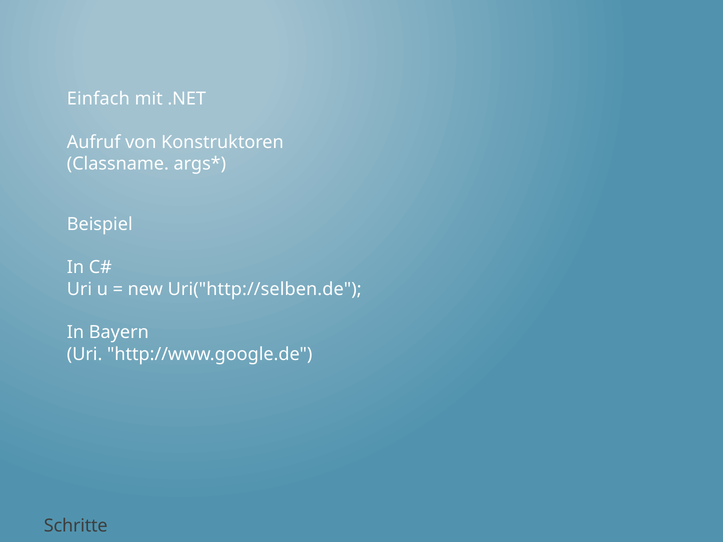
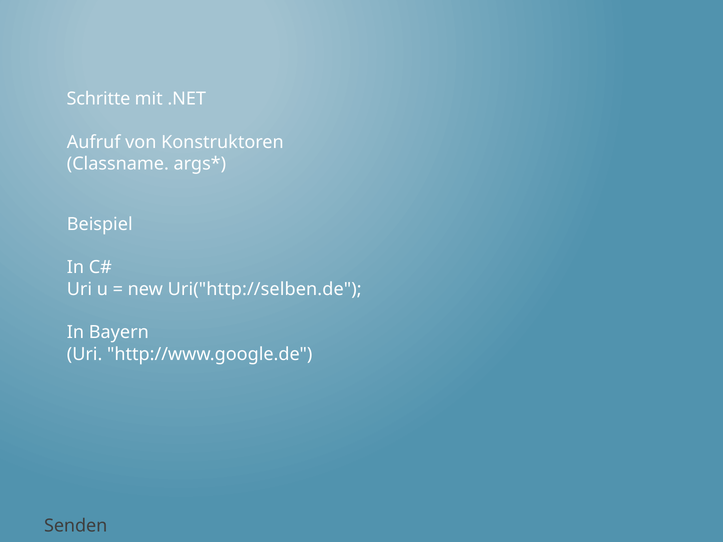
Einfach: Einfach -> Schritte
Schritte: Schritte -> Senden
